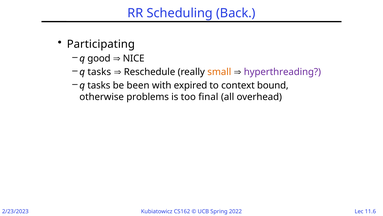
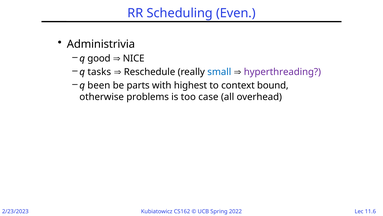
Back: Back -> Even
Participating: Participating -> Administrivia
small colour: orange -> blue
tasks at (99, 85): tasks -> been
been: been -> parts
expired: expired -> highest
final: final -> case
